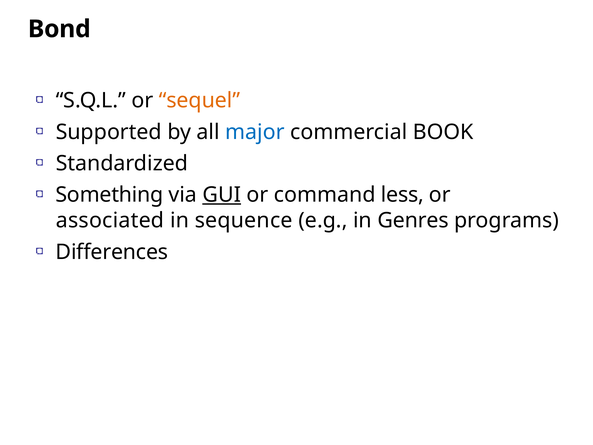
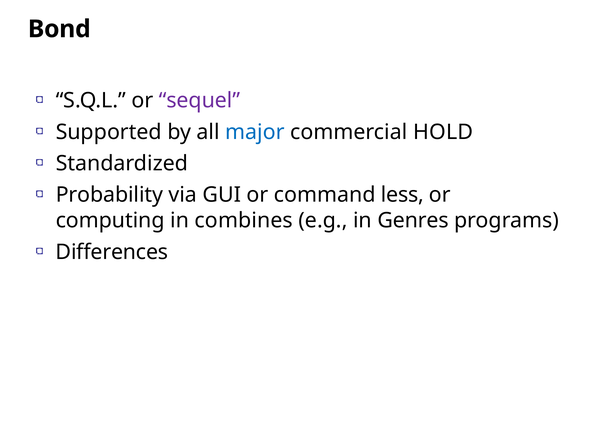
sequel colour: orange -> purple
BOOK: BOOK -> HOLD
Something: Something -> Probability
GUI underline: present -> none
associated: associated -> computing
sequence: sequence -> combines
